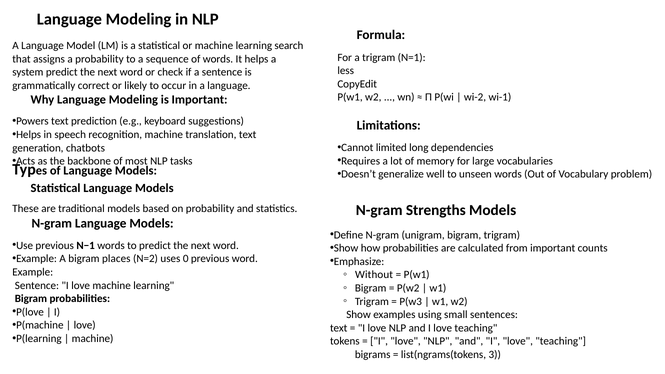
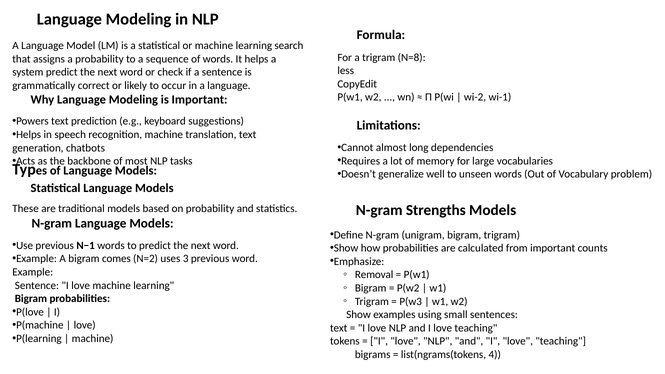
N=1: N=1 -> N=8
limited: limited -> almost
places: places -> comes
0: 0 -> 3
Without: Without -> Removal
3: 3 -> 4
